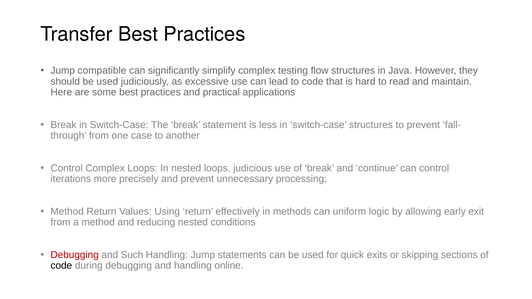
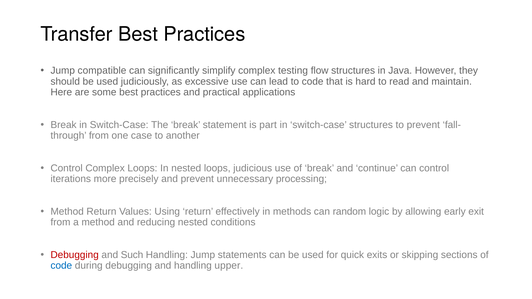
less: less -> part
uniform: uniform -> random
code at (61, 266) colour: black -> blue
online: online -> upper
